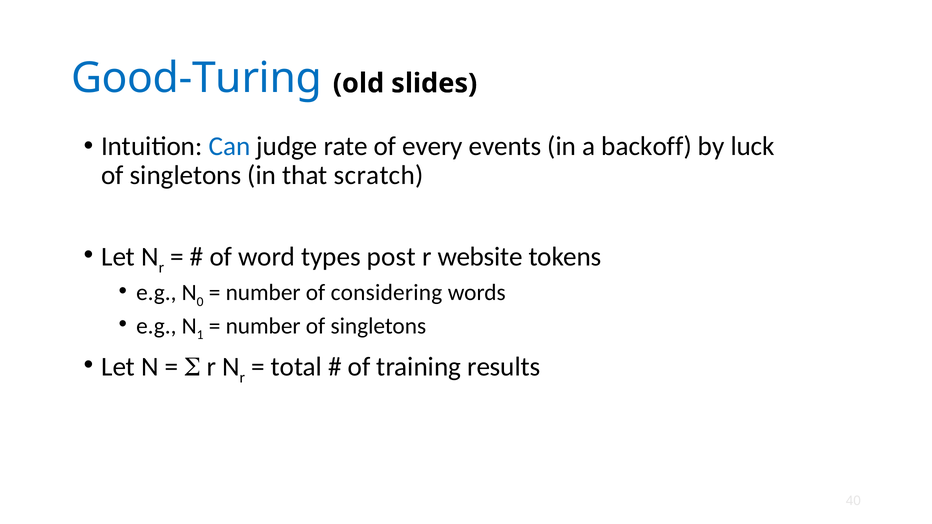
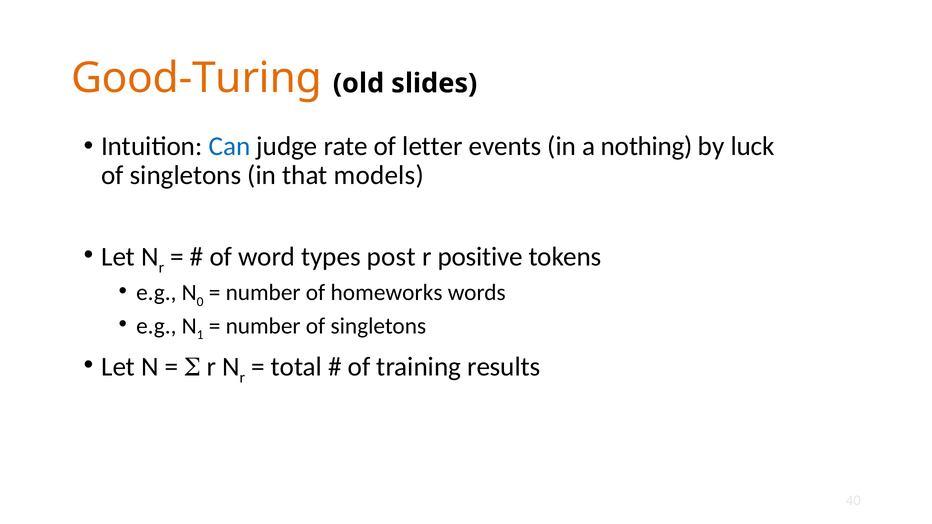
Good-Turing colour: blue -> orange
every: every -> letter
backoff: backoff -> nothing
scratch: scratch -> models
website: website -> positive
considering: considering -> homeworks
